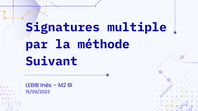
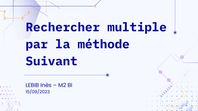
Signatures: Signatures -> Rechercher
